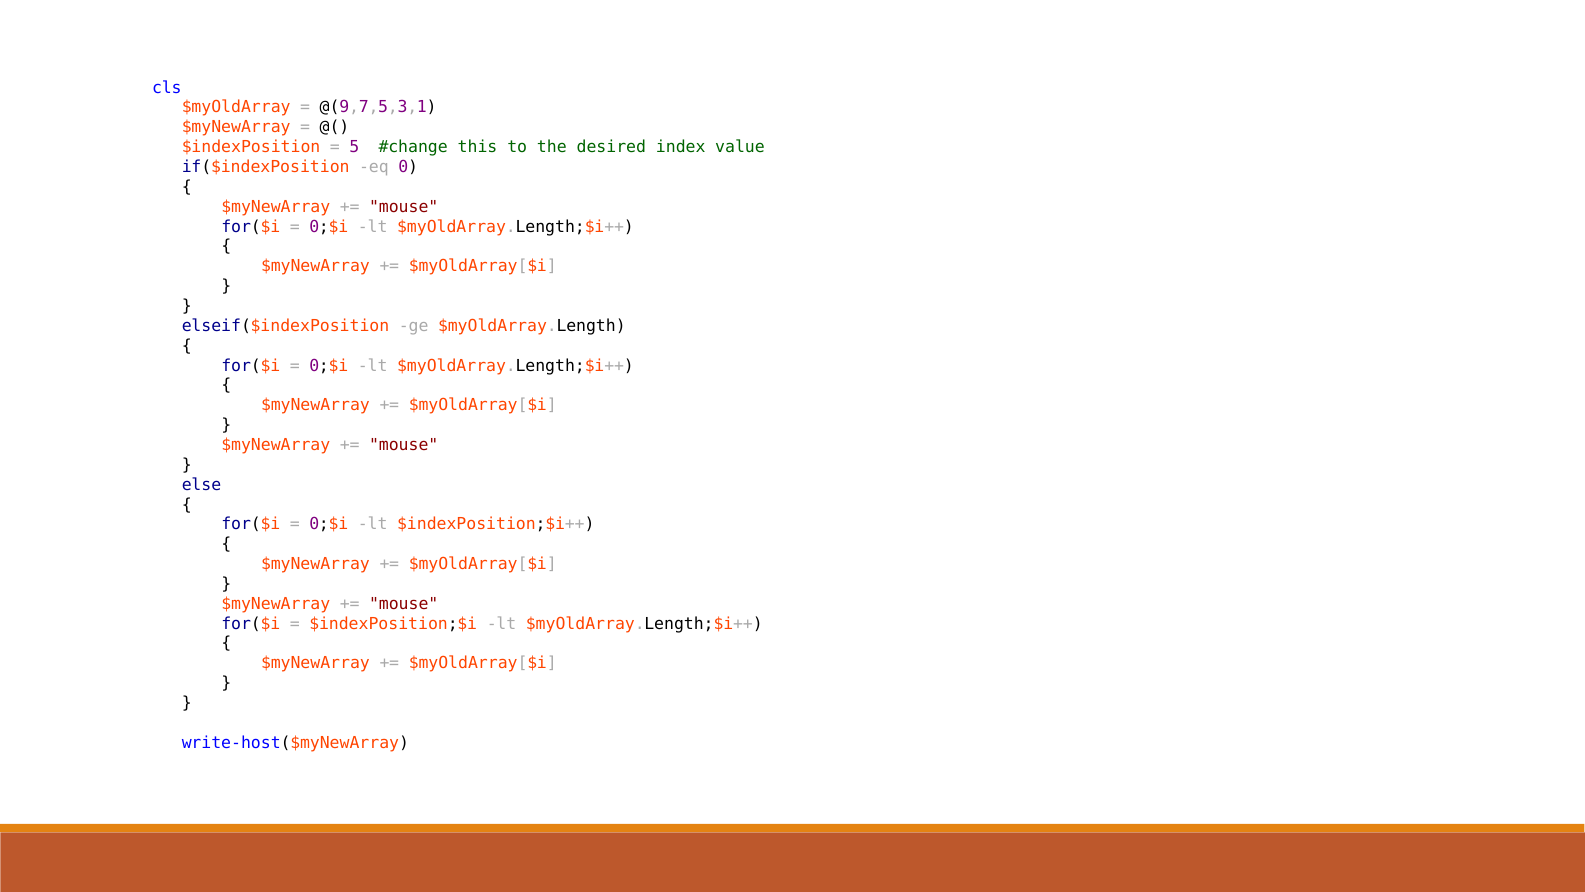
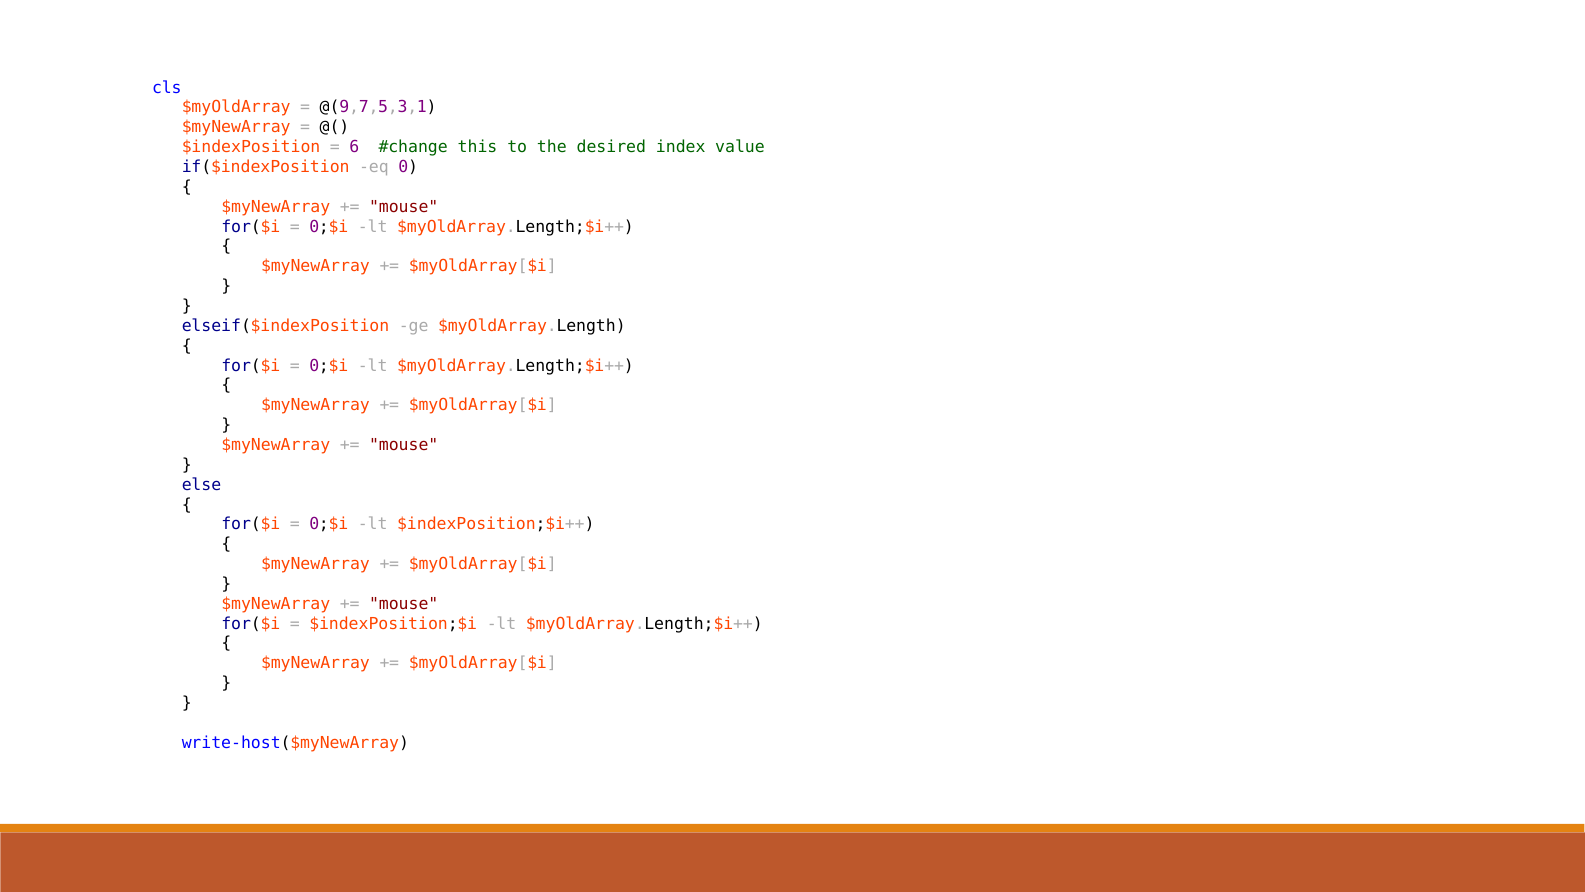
5: 5 -> 6
